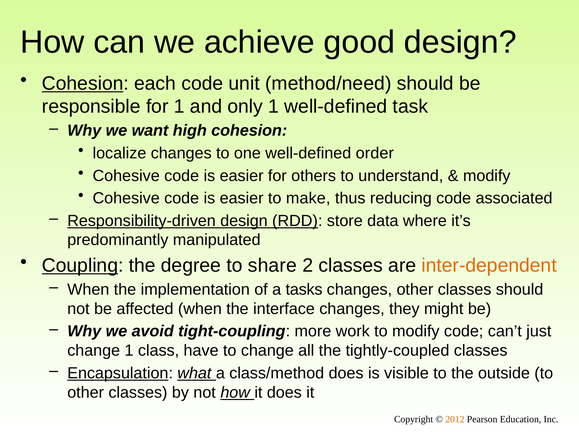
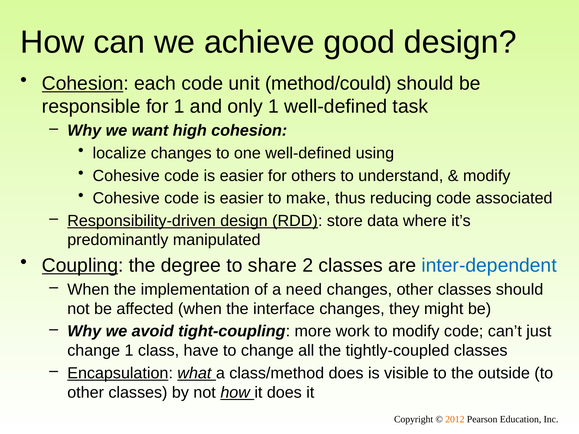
method/need: method/need -> method/could
order: order -> using
inter-dependent colour: orange -> blue
tasks: tasks -> need
